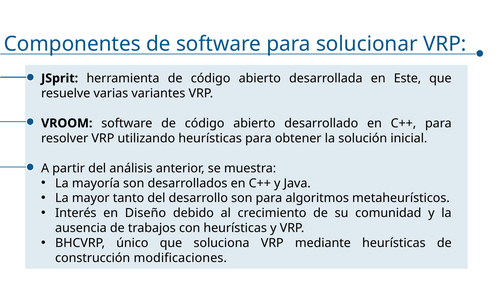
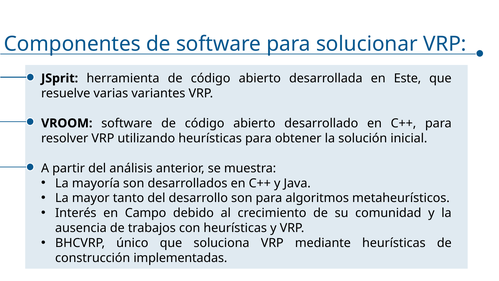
Diseño: Diseño -> Campo
modificaciones: modificaciones -> implementadas
